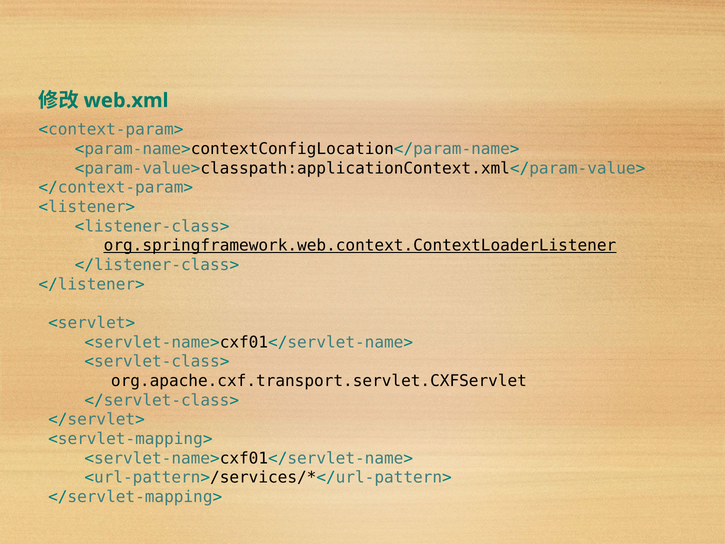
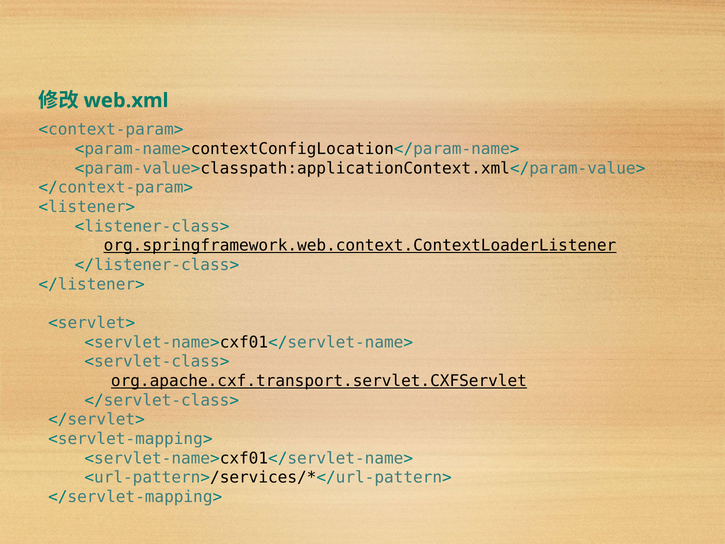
org.apache.cxf.transport.servlet.CXFServlet underline: none -> present
